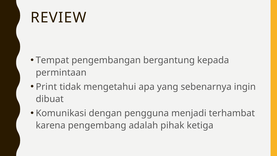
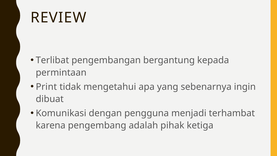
Tempat: Tempat -> Terlibat
